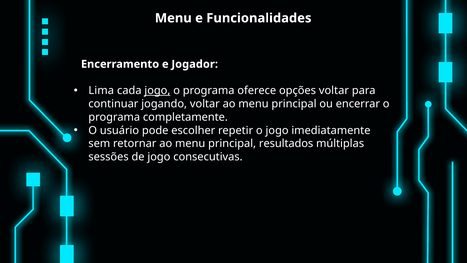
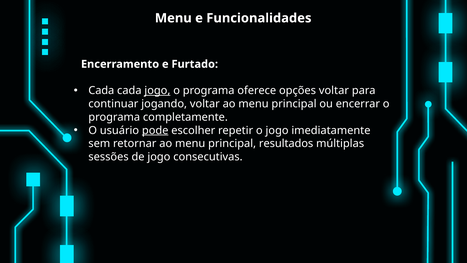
Jogador: Jogador -> Furtado
Lima at (101, 91): Lima -> Cada
pode underline: none -> present
